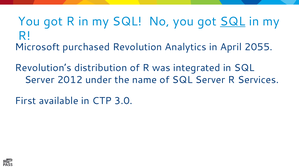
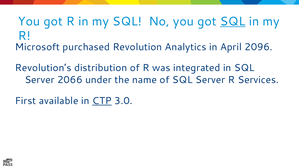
2055: 2055 -> 2096
2012: 2012 -> 2066
CTP underline: none -> present
